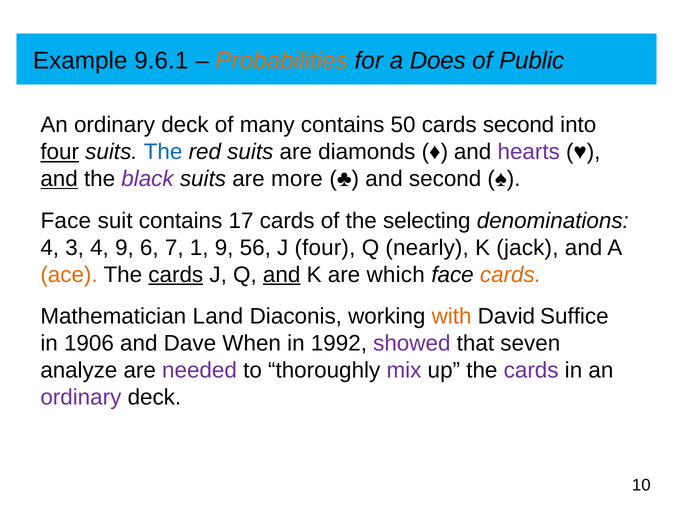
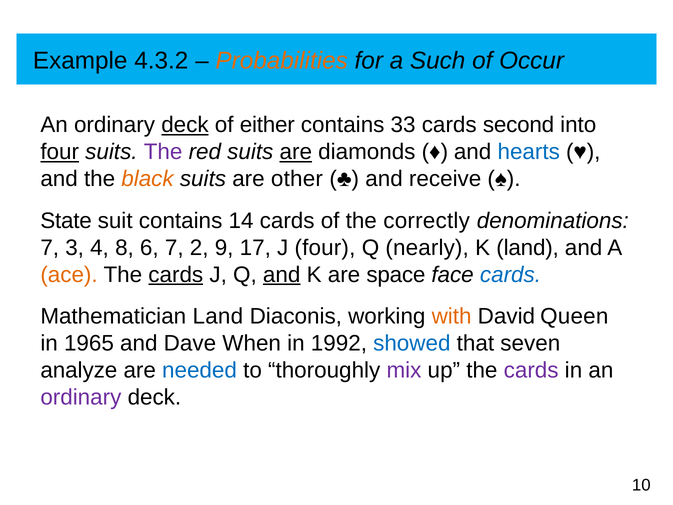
9.6.1: 9.6.1 -> 4.3.2
Does: Does -> Such
Public: Public -> Occur
deck at (185, 125) underline: none -> present
many: many -> either
50: 50 -> 33
The at (163, 152) colour: blue -> purple
are at (296, 152) underline: none -> present
hearts colour: purple -> blue
and at (59, 179) underline: present -> none
black colour: purple -> orange
more: more -> other
and second: second -> receive
Face at (66, 221): Face -> State
17: 17 -> 14
selecting: selecting -> correctly
4 at (50, 248): 4 -> 7
4 9: 9 -> 8
1: 1 -> 2
56: 56 -> 17
K jack: jack -> land
which: which -> space
cards at (510, 274) colour: orange -> blue
Suffice: Suffice -> Queen
1906: 1906 -> 1965
showed colour: purple -> blue
needed colour: purple -> blue
